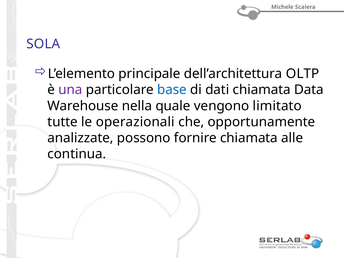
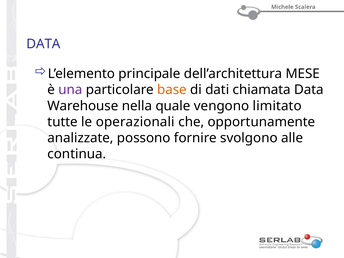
SOLA at (43, 44): SOLA -> DATA
OLTP: OLTP -> MESE
base colour: blue -> orange
fornire chiamata: chiamata -> svolgono
